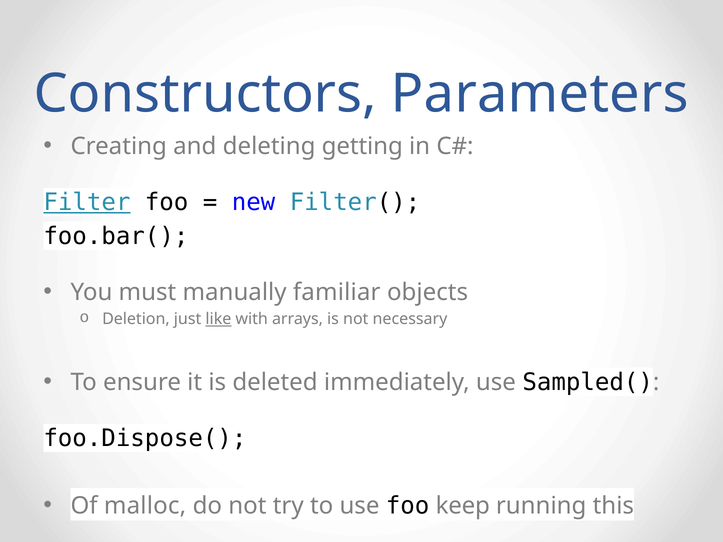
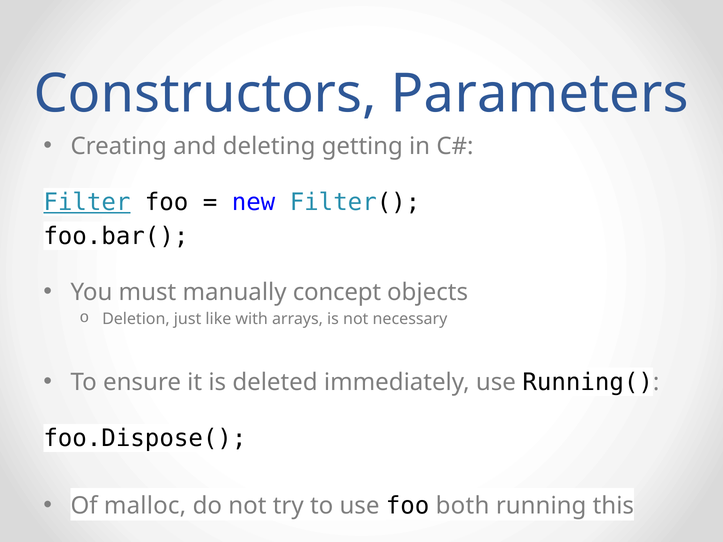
familiar: familiar -> concept
like underline: present -> none
Sampled(: Sampled( -> Running(
keep: keep -> both
